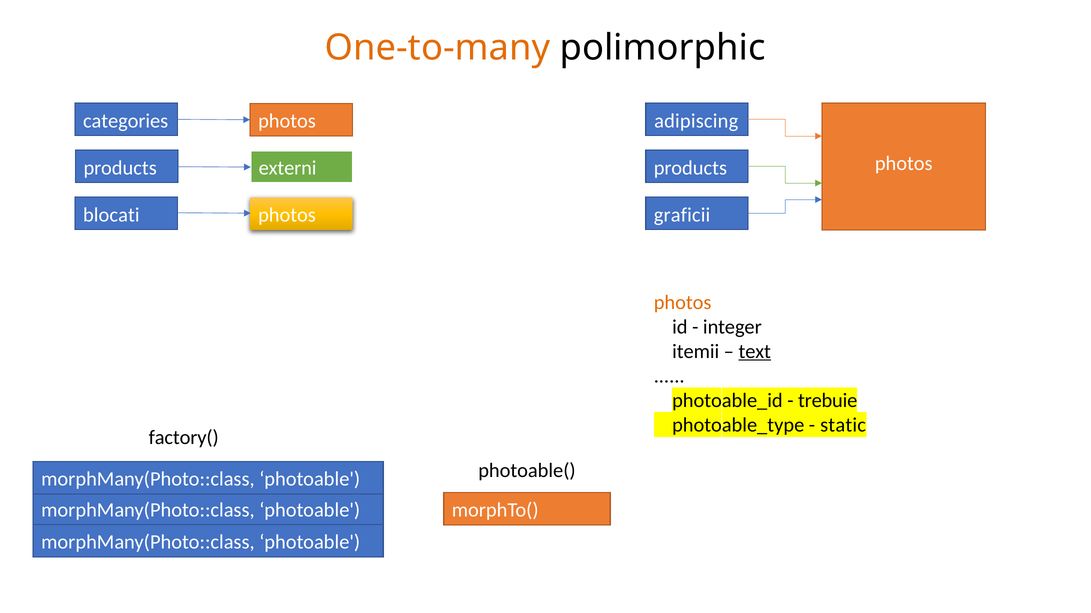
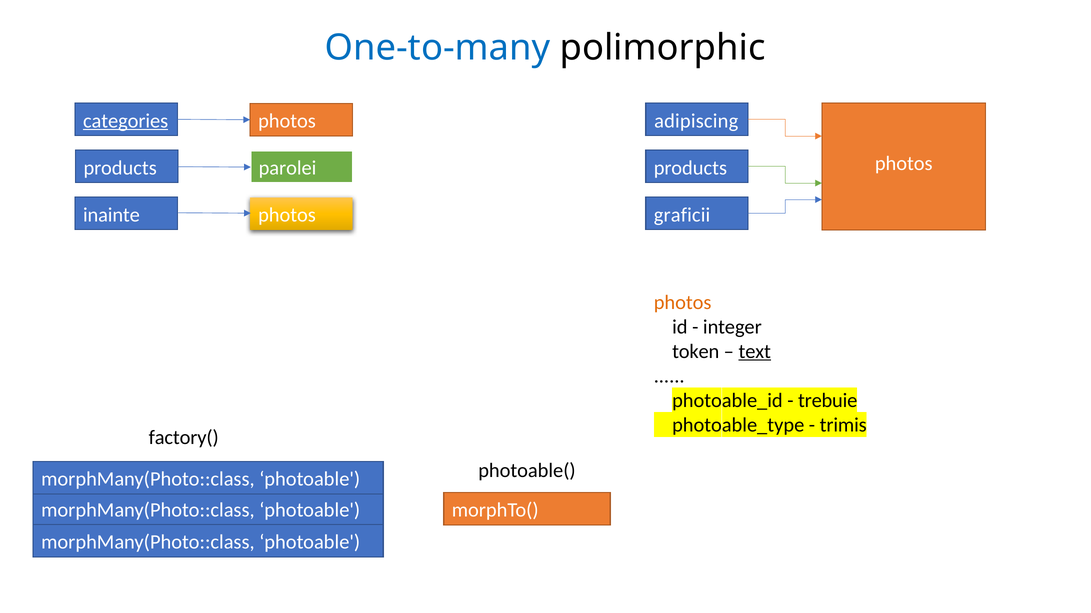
One-to-many colour: orange -> blue
categories underline: none -> present
externi: externi -> parolei
blocati: blocati -> inainte
itemii: itemii -> token
static: static -> trimis
